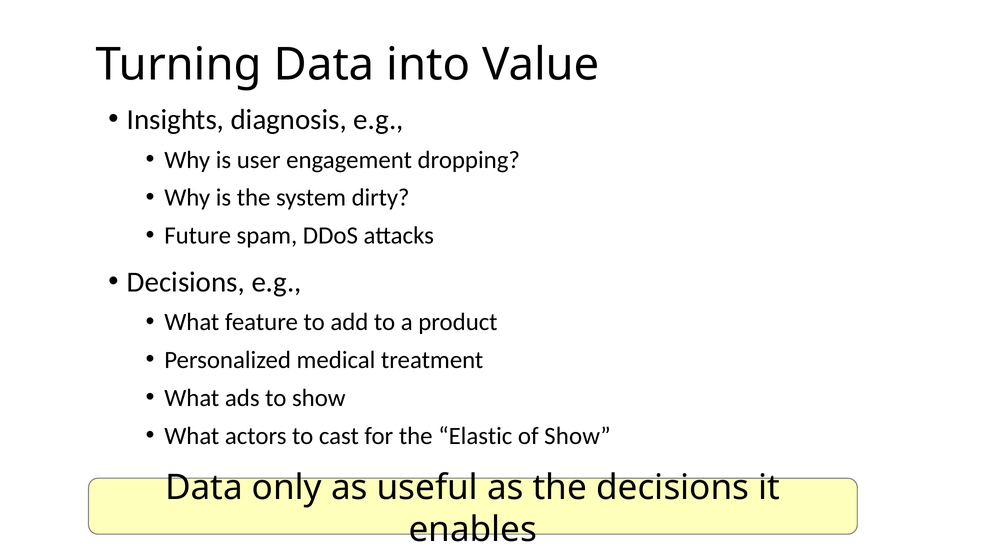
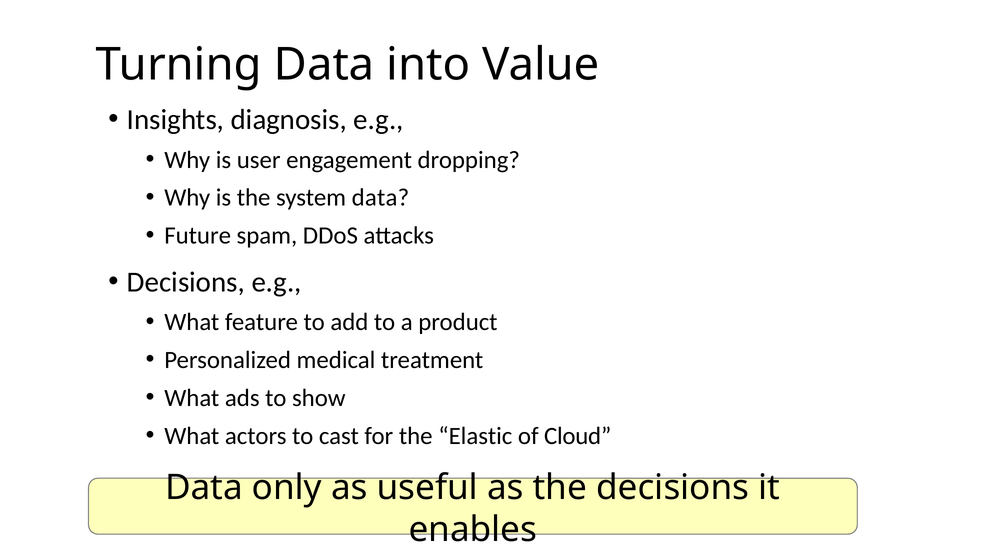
system dirty: dirty -> data
of Show: Show -> Cloud
